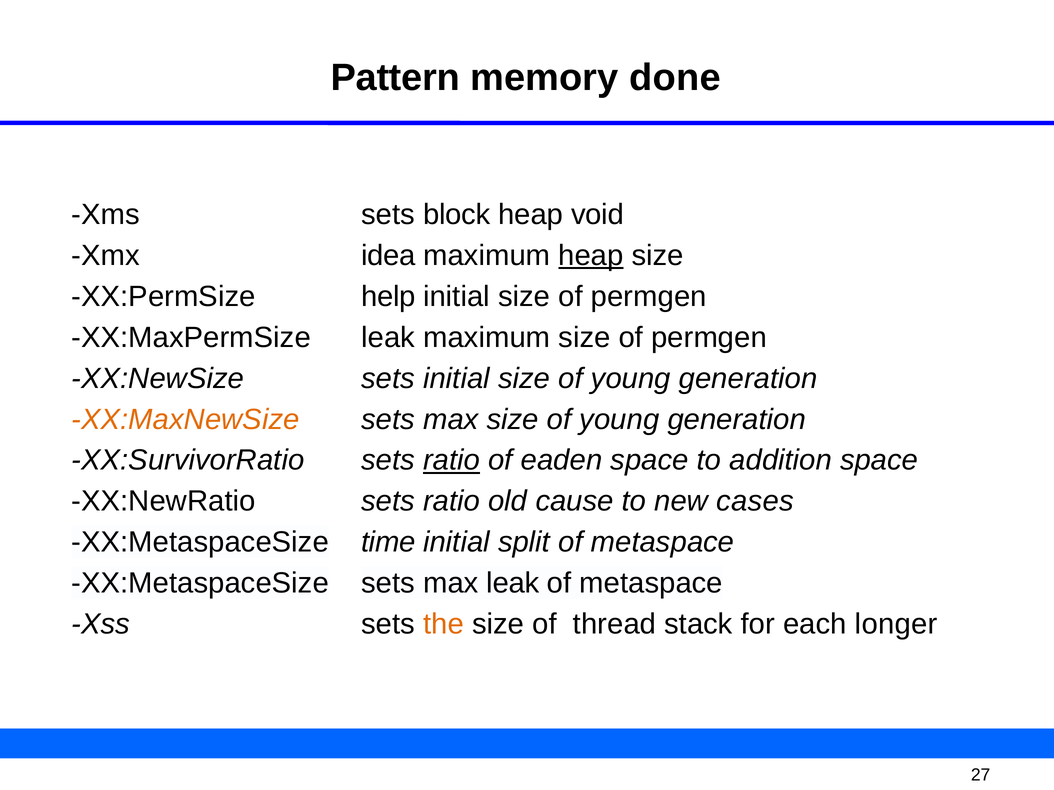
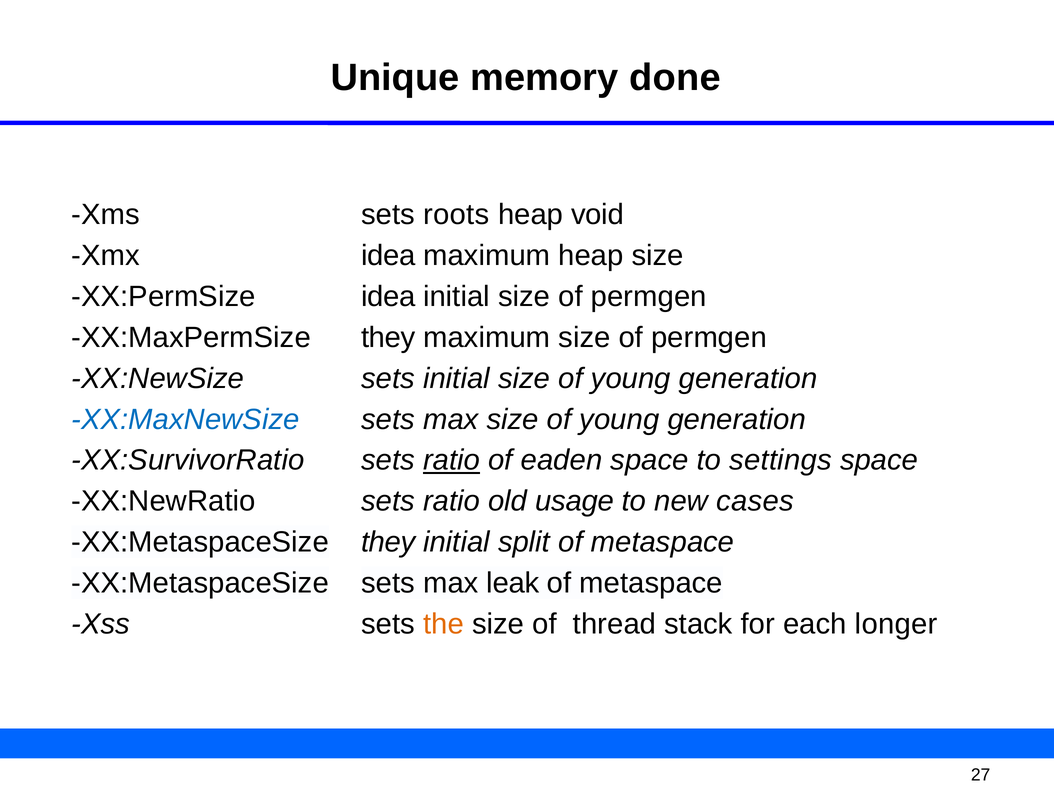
Pattern: Pattern -> Unique
block: block -> roots
heap at (591, 256) underline: present -> none
XX:PermSize help: help -> idea
XX:MaxPermSize leak: leak -> they
XX:MaxNewSize colour: orange -> blue
addition: addition -> settings
cause: cause -> usage
XX:MetaspaceSize time: time -> they
